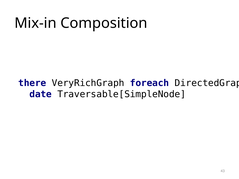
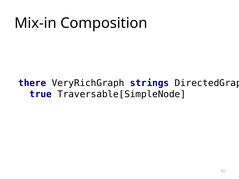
foreach: foreach -> strings
date: date -> true
